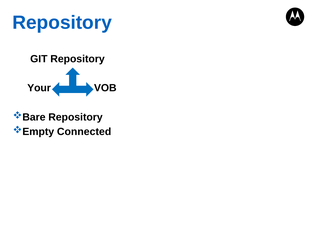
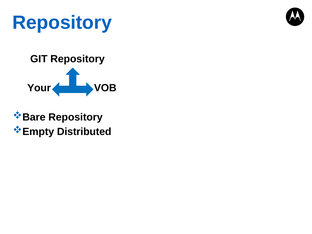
Connected: Connected -> Distributed
